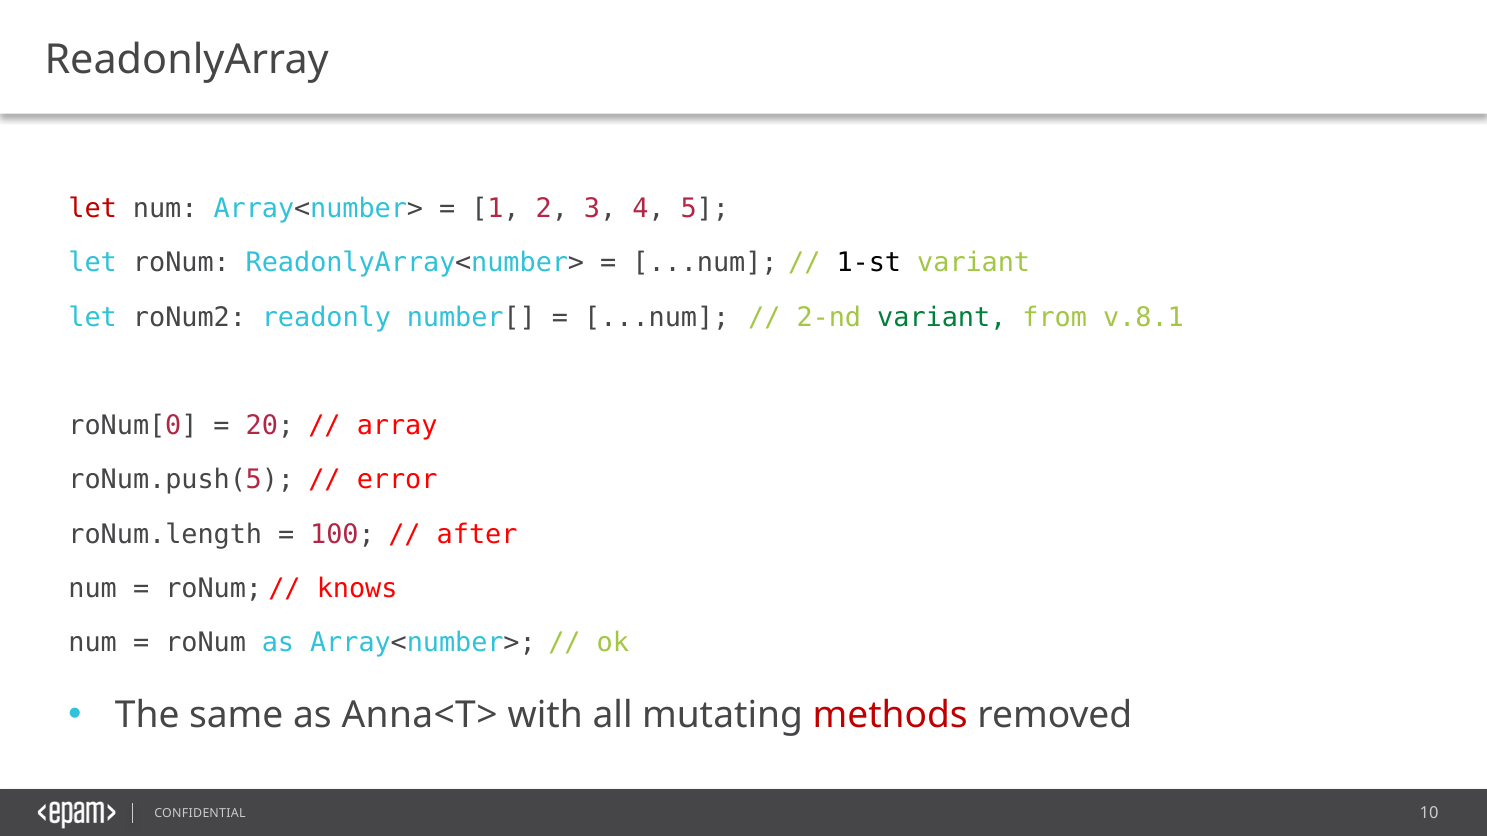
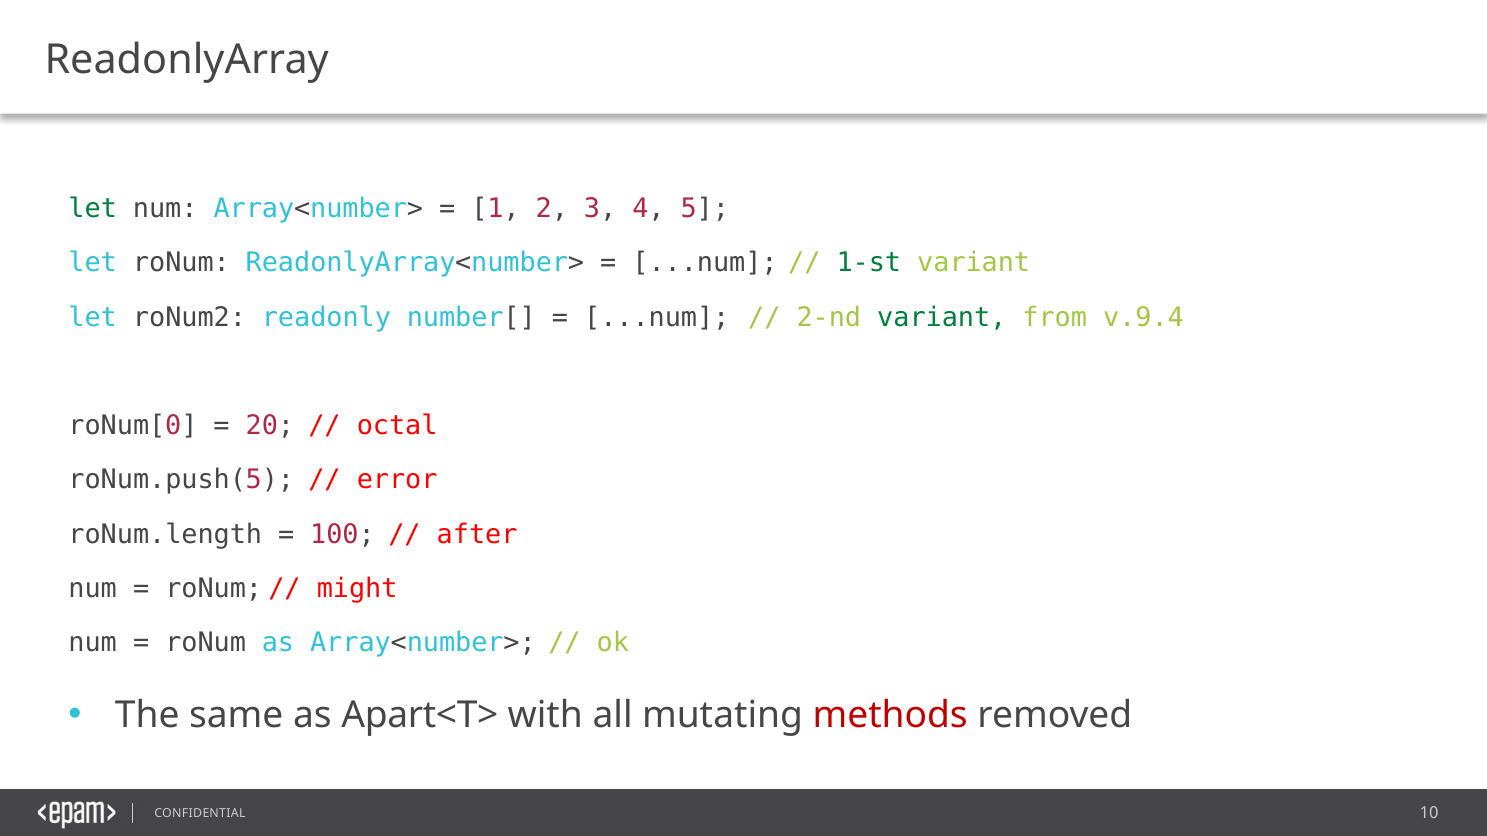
let at (93, 209) colour: red -> green
1-st colour: black -> green
v.8.1: v.8.1 -> v.9.4
array: array -> octal
knows: knows -> might
Anna<T>: Anna<T> -> Apart<T>
